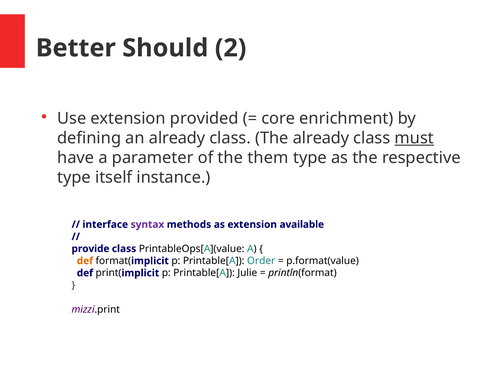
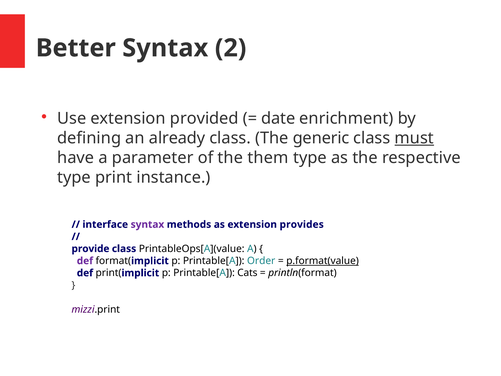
Better Should: Should -> Syntax
core: core -> date
The already: already -> generic
itself: itself -> print
available: available -> provides
def at (85, 261) colour: orange -> purple
p.format(value underline: none -> present
Julie: Julie -> Cats
